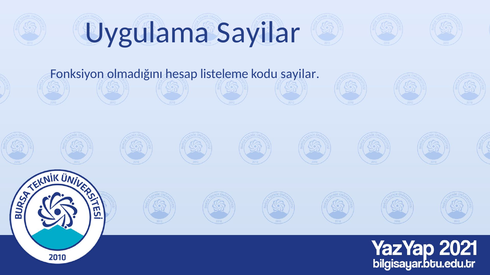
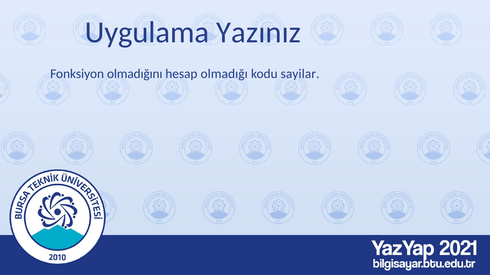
Sayilar at (259, 32): Sayilar -> Yazınız
listeleme: listeleme -> olmadığı
